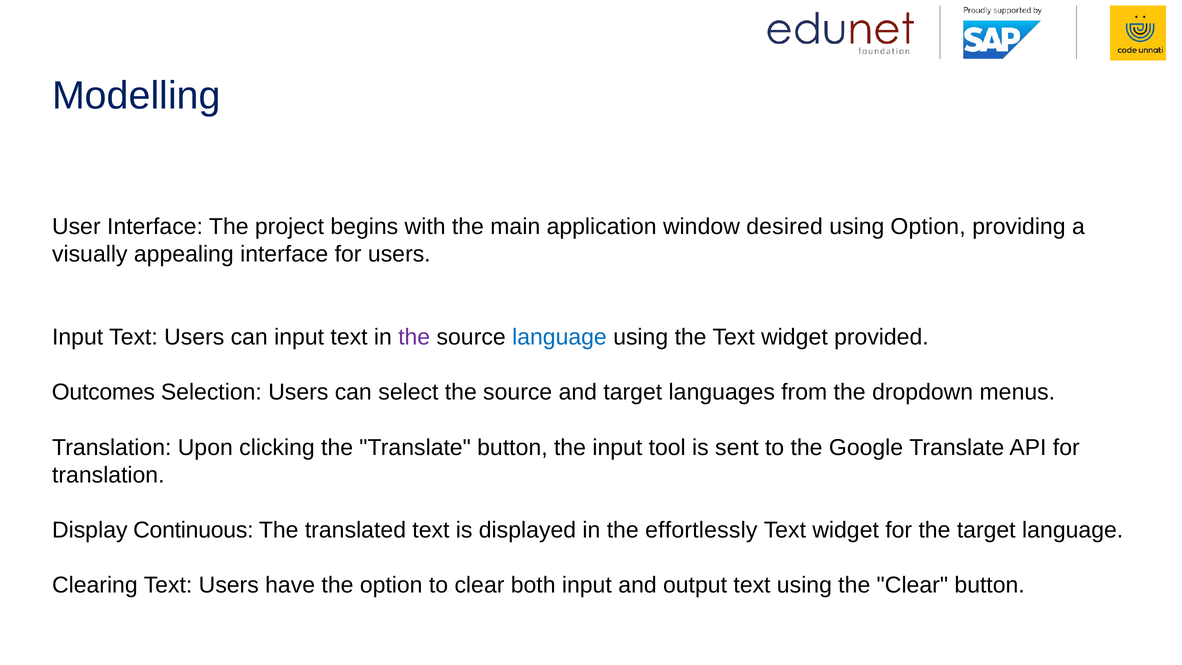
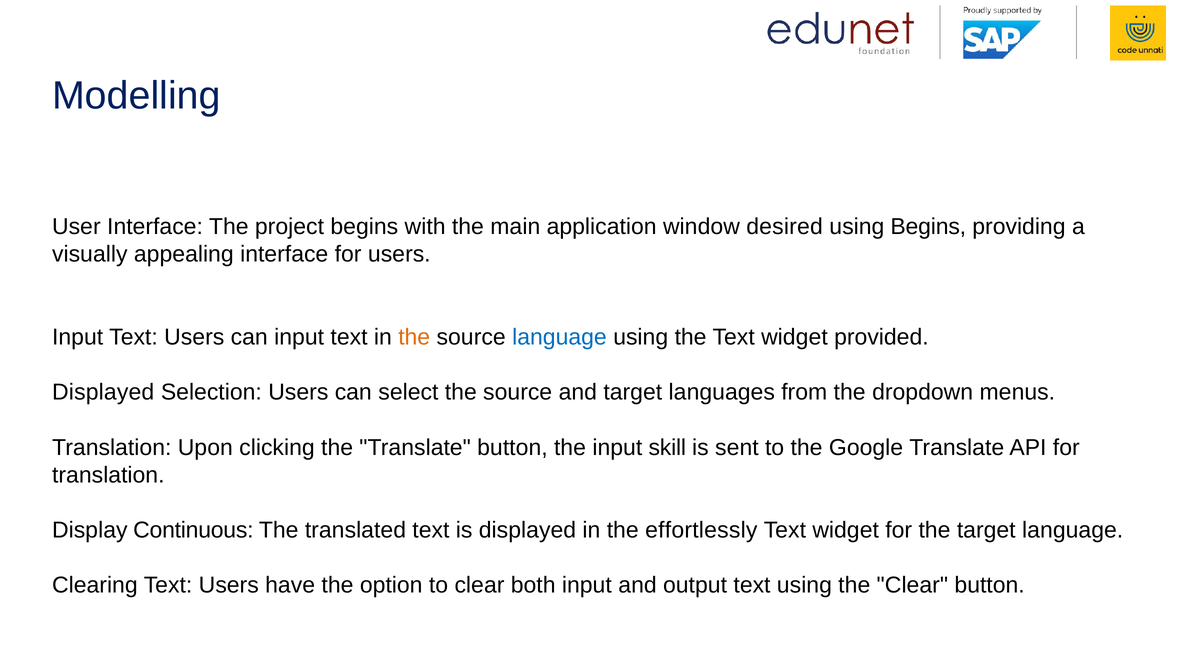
using Option: Option -> Begins
the at (414, 337) colour: purple -> orange
Outcomes at (103, 392): Outcomes -> Displayed
tool: tool -> skill
